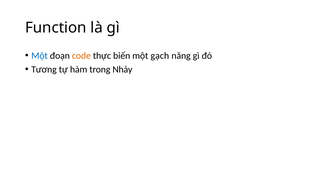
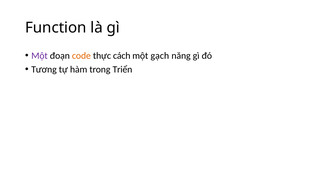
Một at (39, 56) colour: blue -> purple
biến: biến -> cách
Nhảy: Nhảy -> Triển
